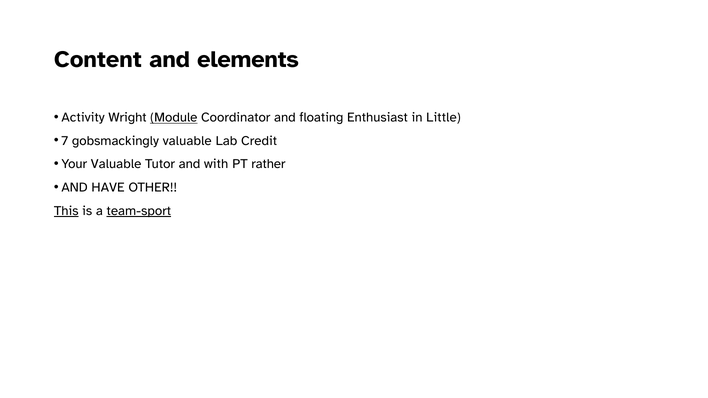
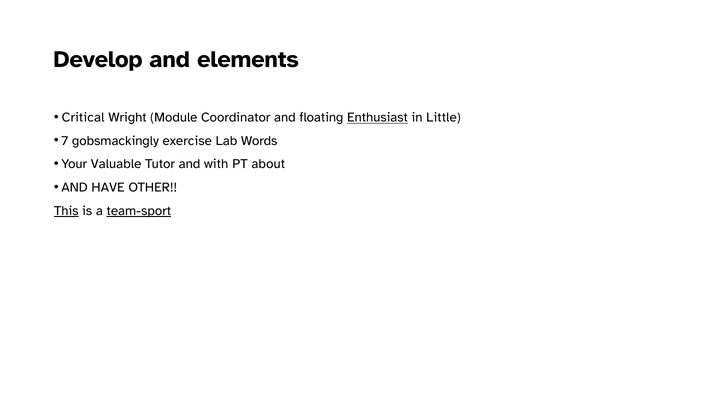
Content: Content -> Develop
Activity: Activity -> Critical
Module underline: present -> none
Enthusiast underline: none -> present
gobsmackingly valuable: valuable -> exercise
Credit: Credit -> Words
rather: rather -> about
